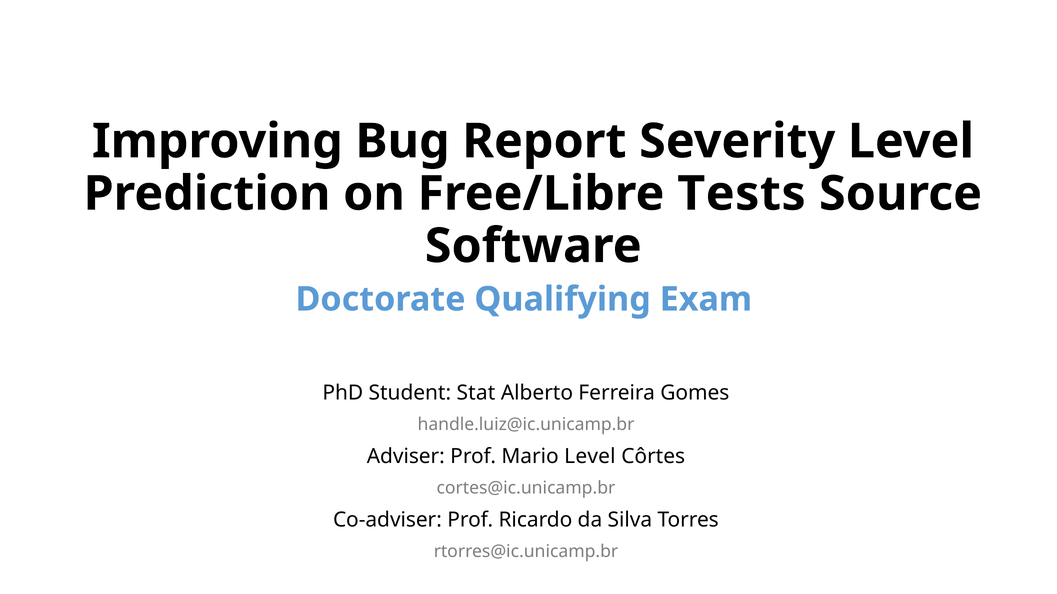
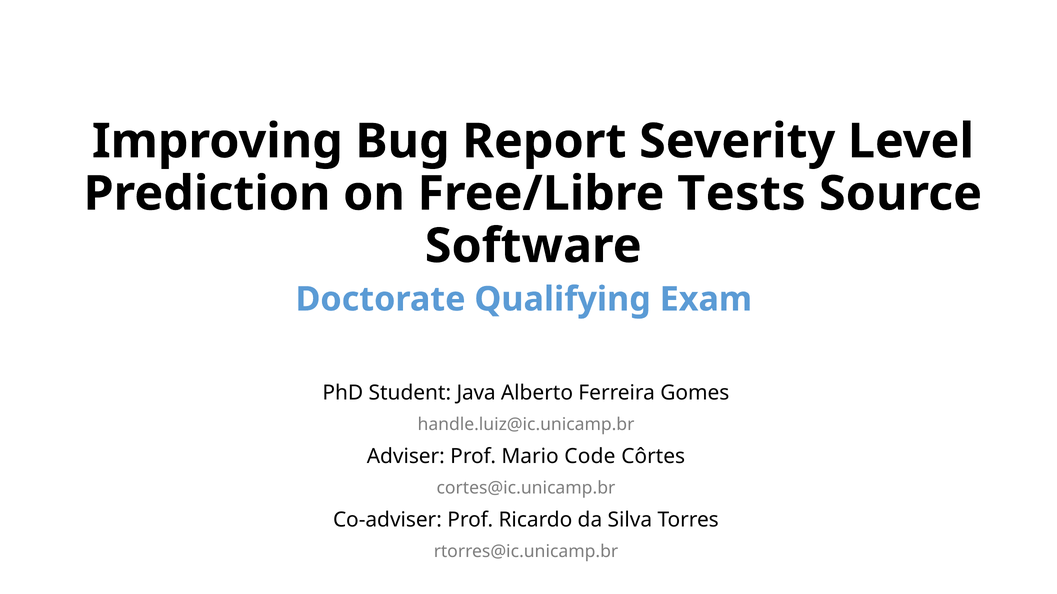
Stat: Stat -> Java
Mario Level: Level -> Code
